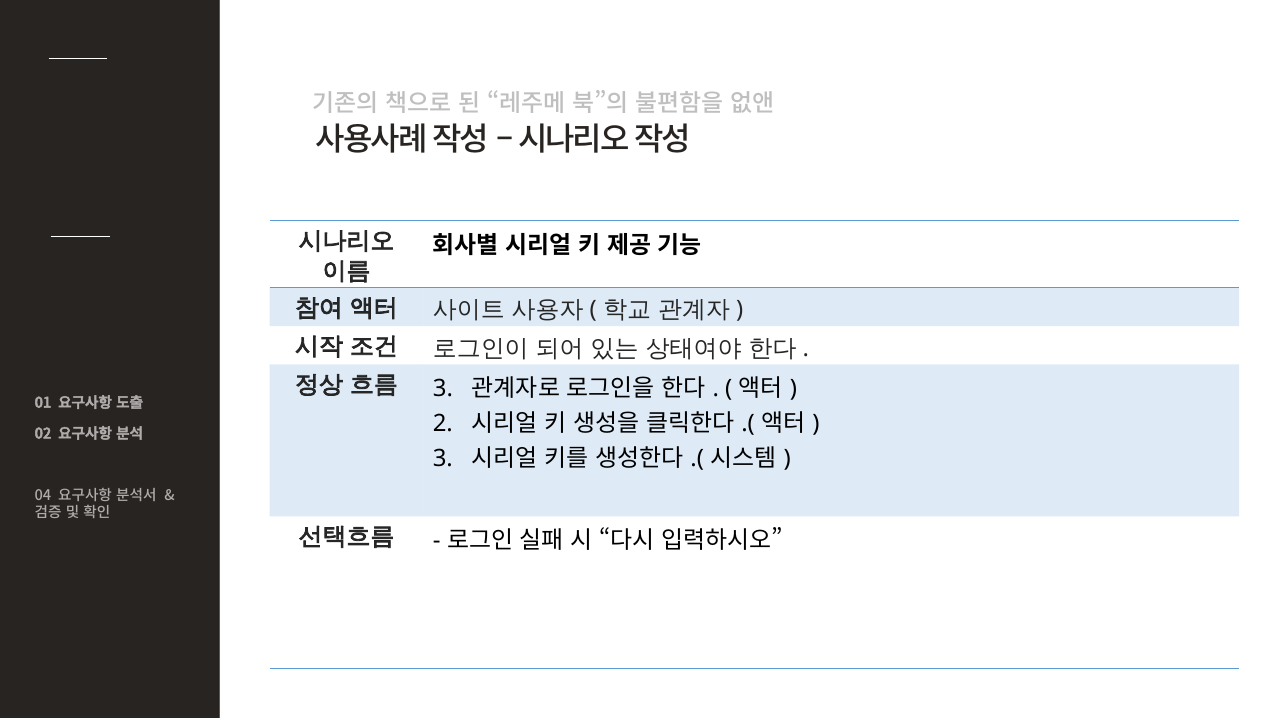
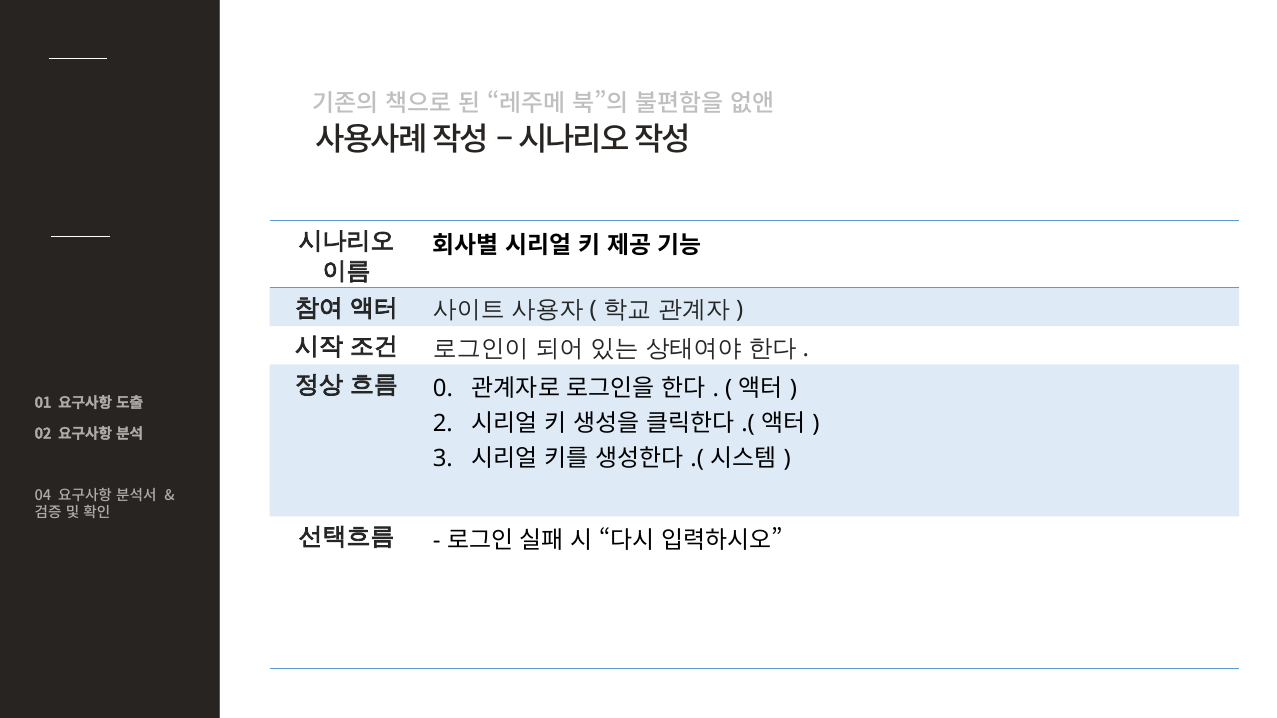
3 at (443, 389): 3 -> 0
